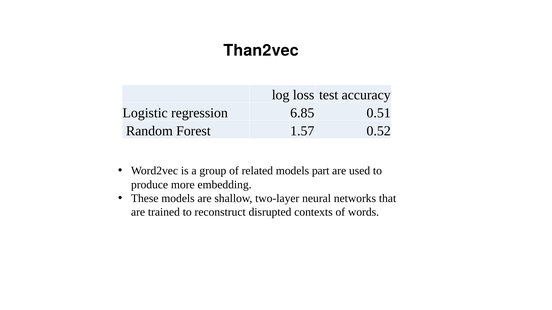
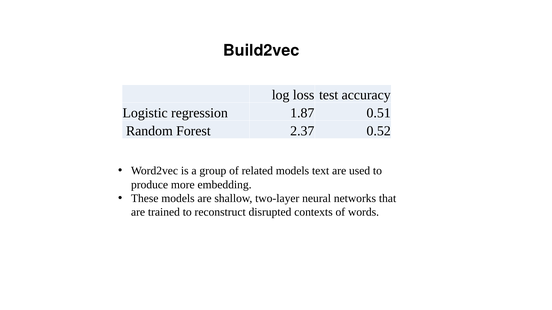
Than2vec: Than2vec -> Build2vec
6.85: 6.85 -> 1.87
1.57: 1.57 -> 2.37
part: part -> text
